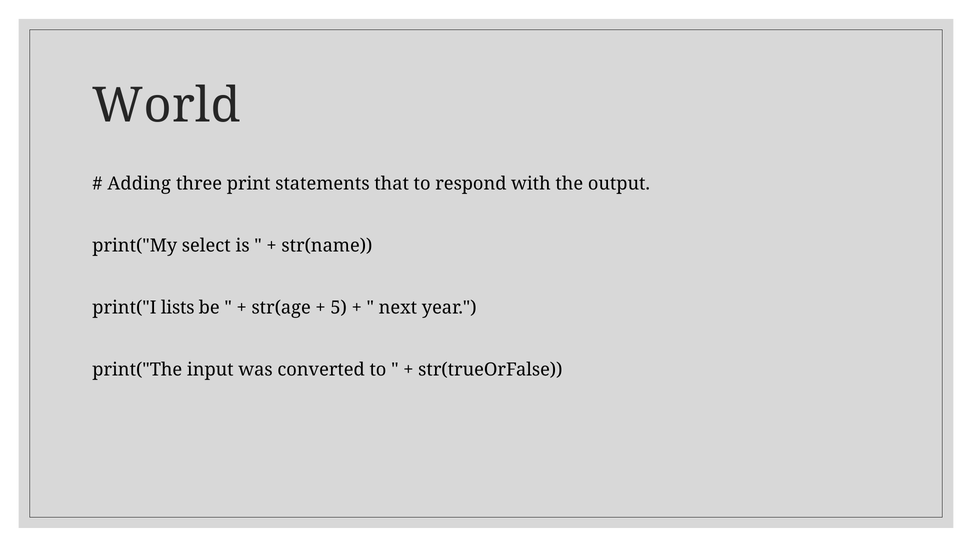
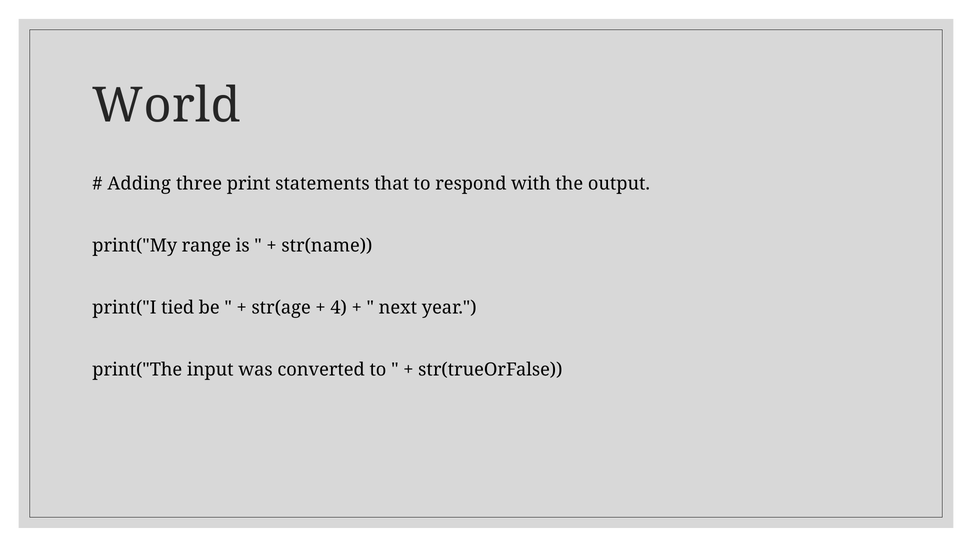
select: select -> range
lists: lists -> tied
5: 5 -> 4
